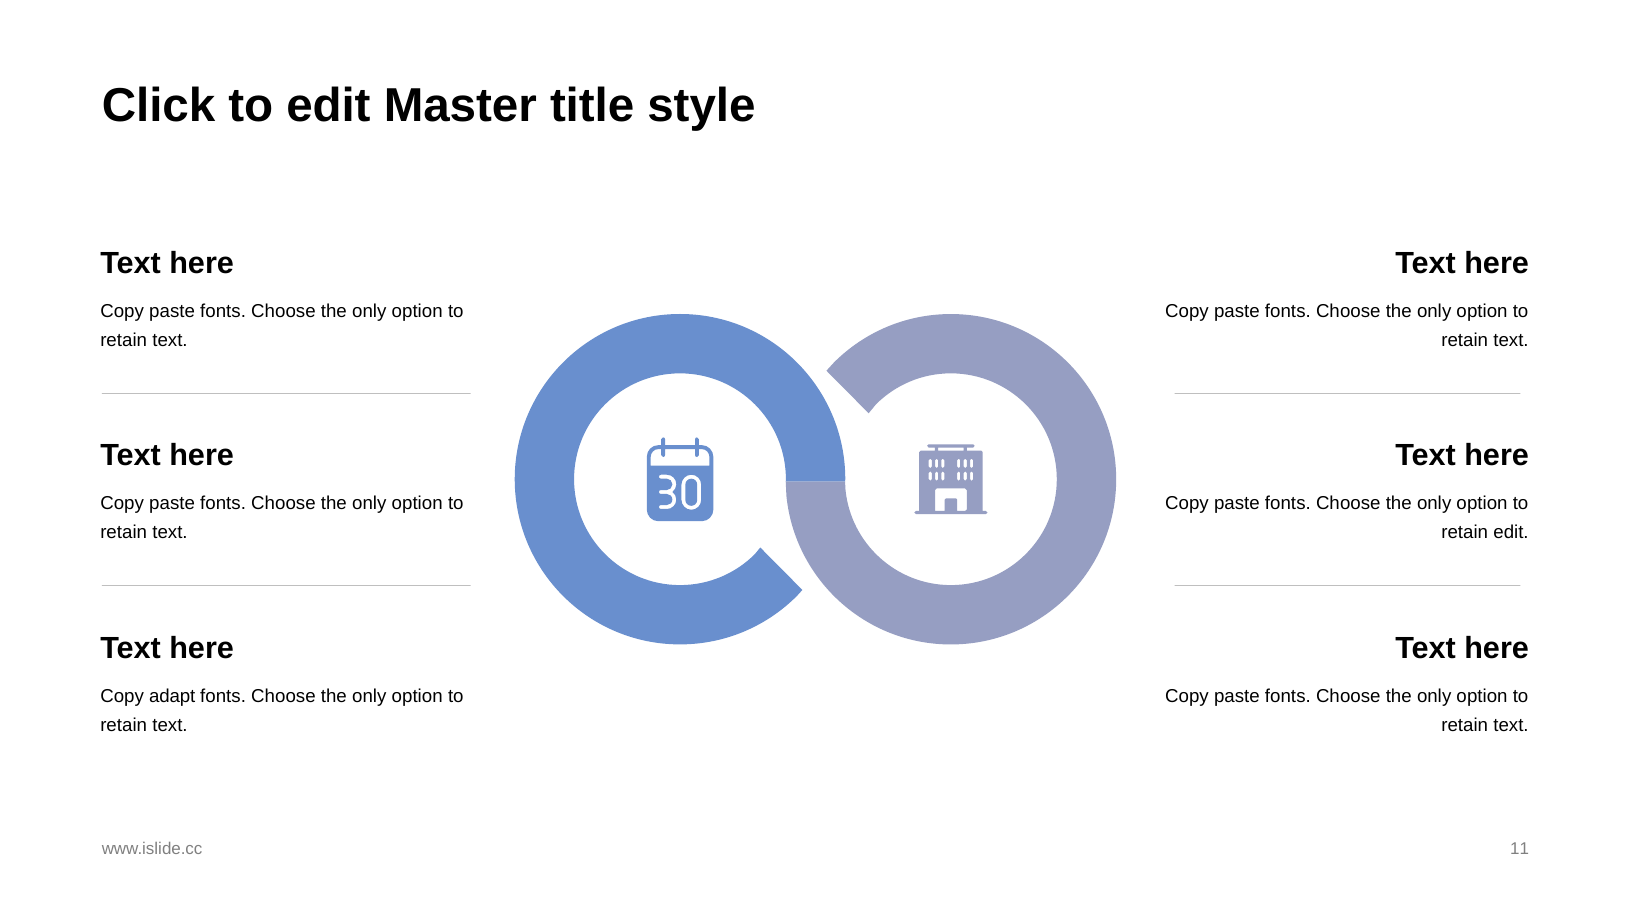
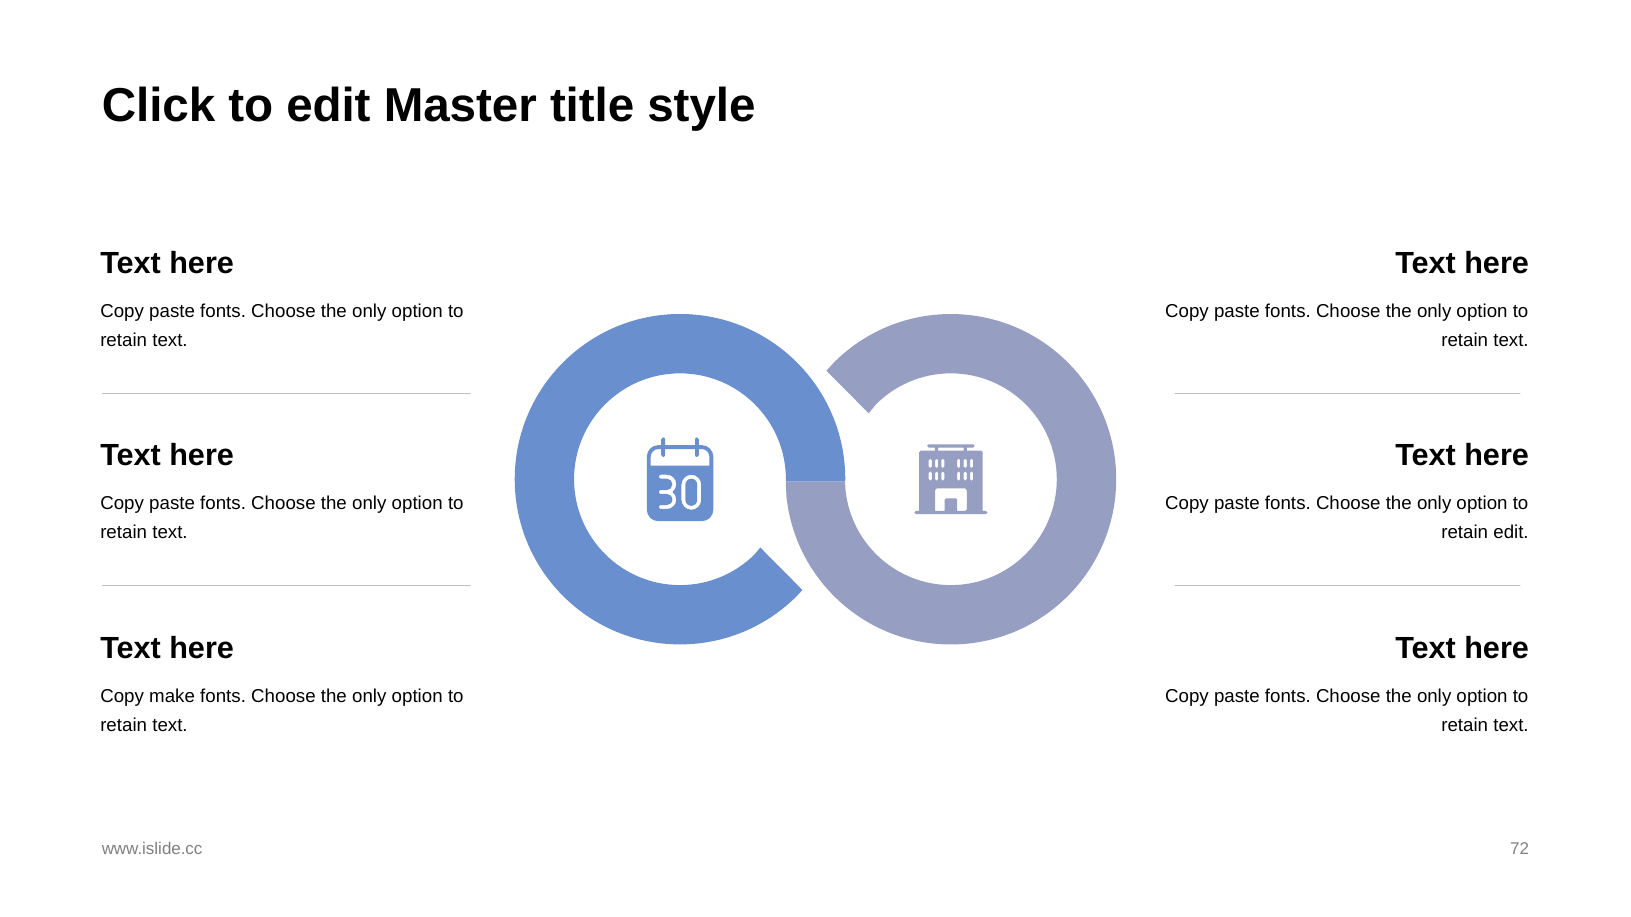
adapt: adapt -> make
11: 11 -> 72
